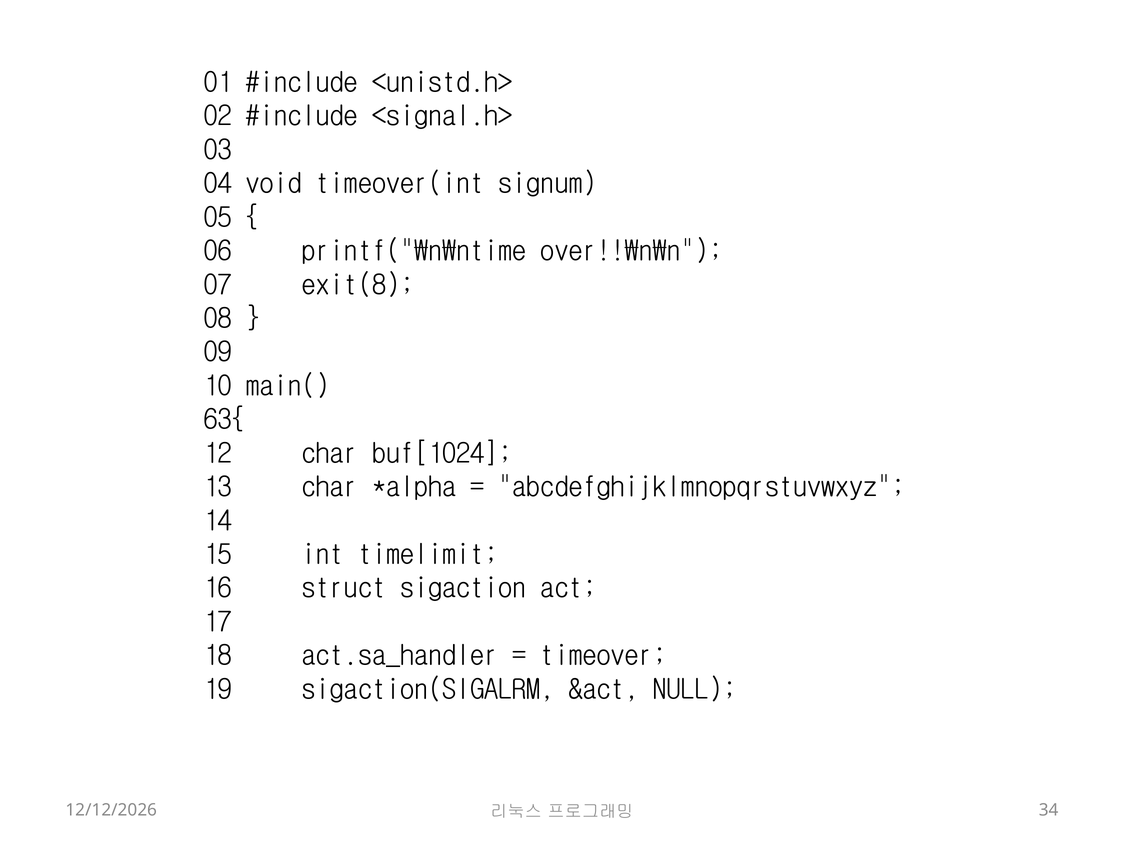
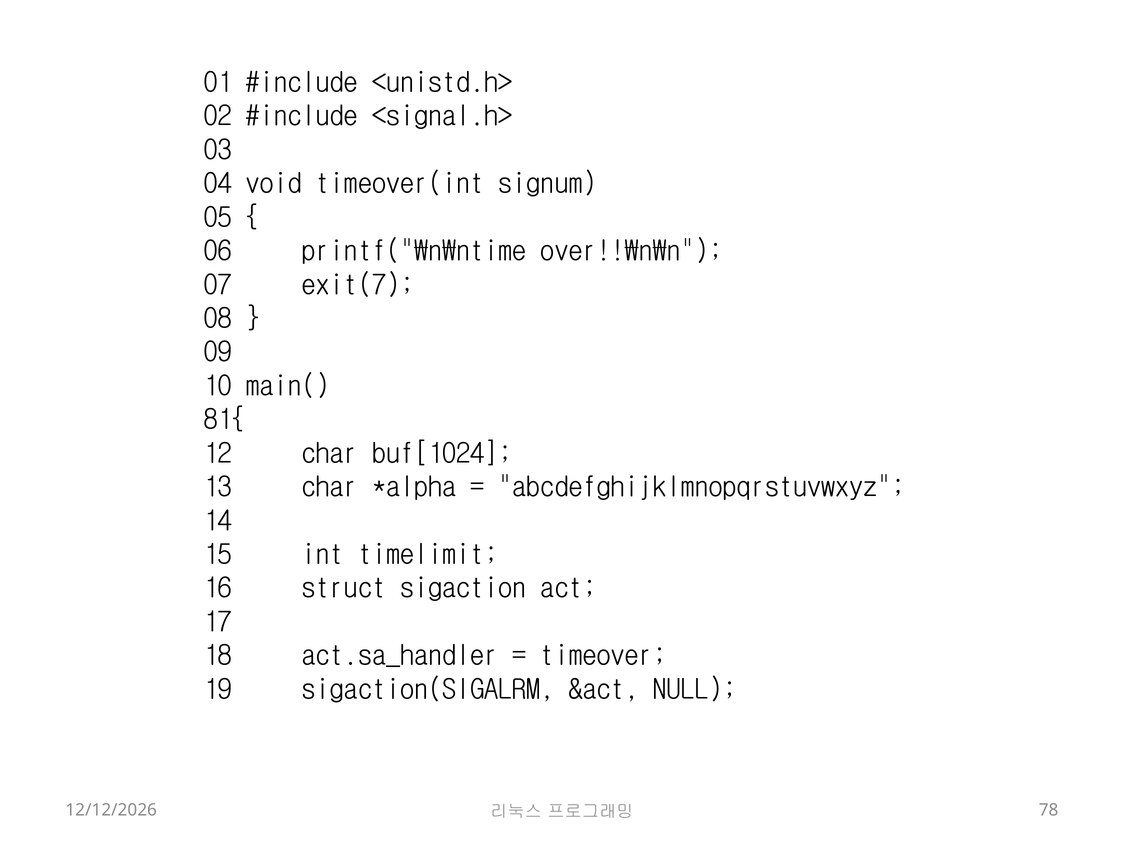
exit(8: exit(8 -> exit(7
63{: 63{ -> 81{
34: 34 -> 78
